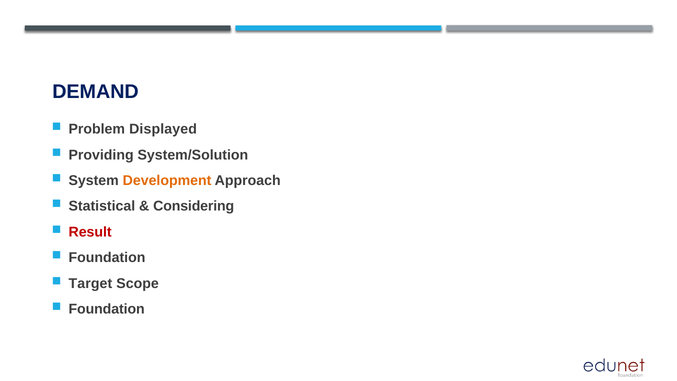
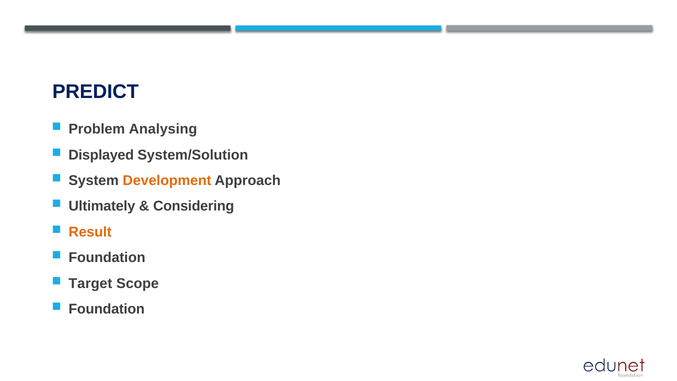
DEMAND: DEMAND -> PREDICT
Displayed: Displayed -> Analysing
Providing: Providing -> Displayed
Statistical: Statistical -> Ultimately
Result colour: red -> orange
